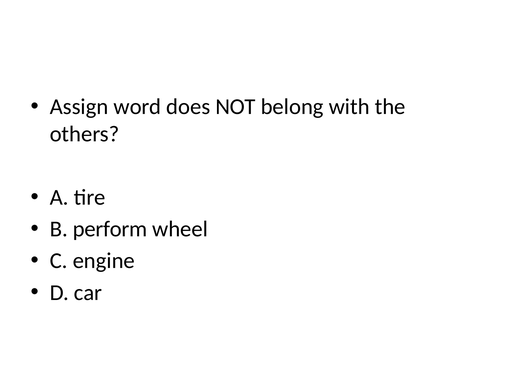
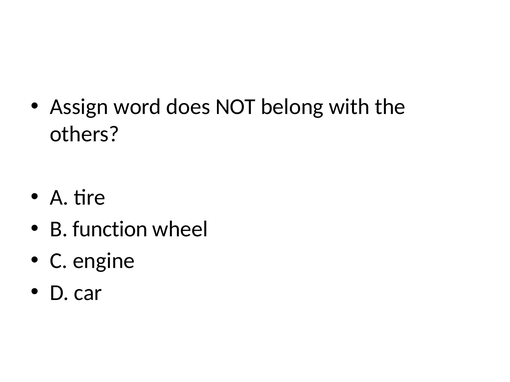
perform: perform -> function
